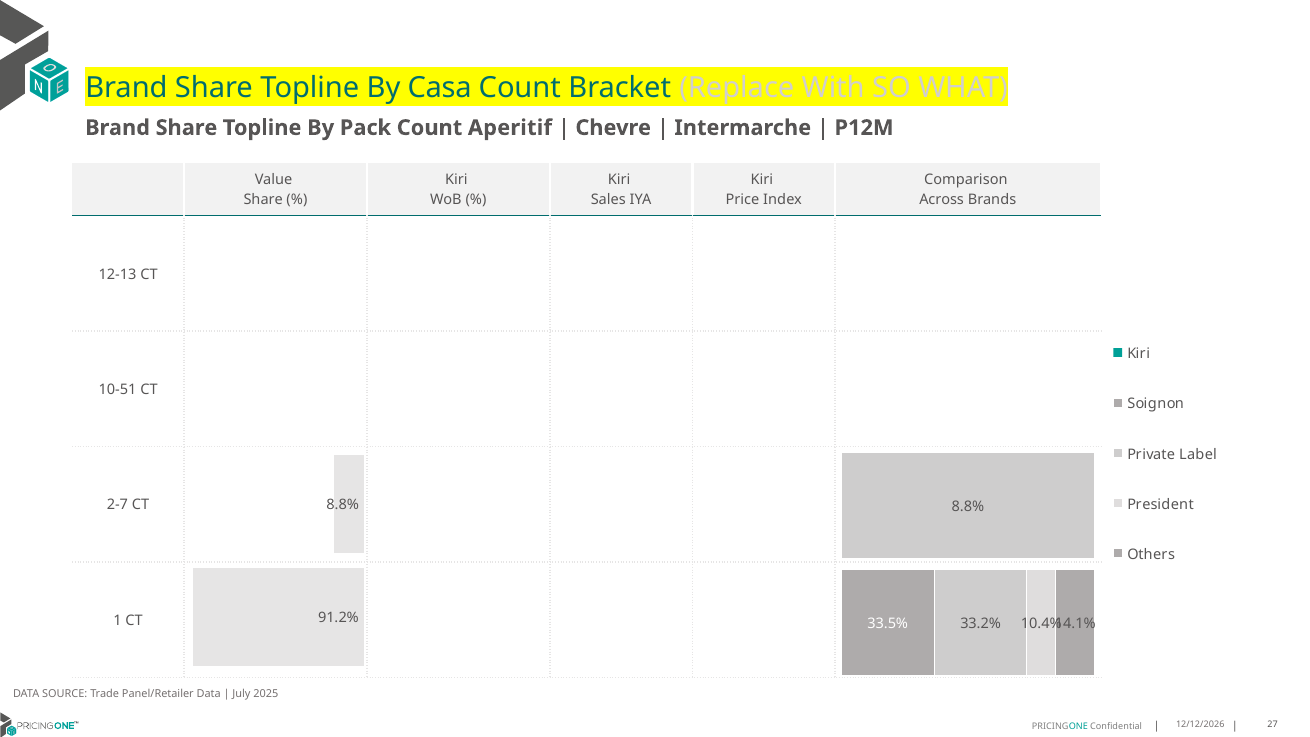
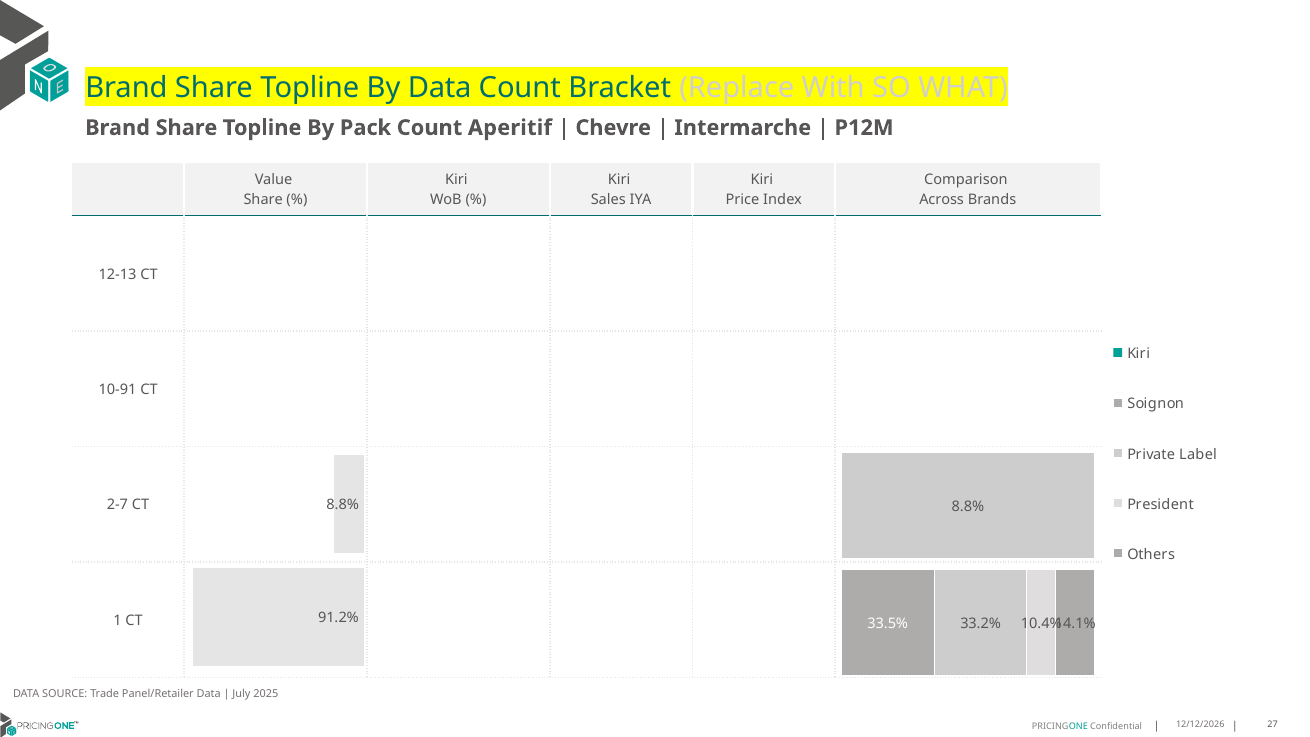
By Casa: Casa -> Data
10-51: 10-51 -> 10-91
